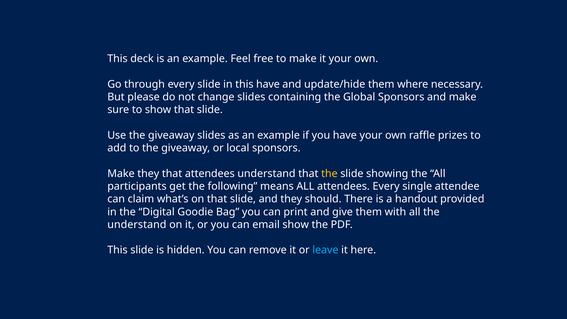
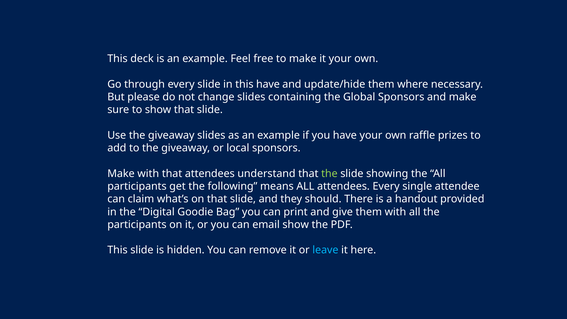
Make they: they -> with
the at (329, 174) colour: yellow -> light green
understand at (137, 225): understand -> participants
